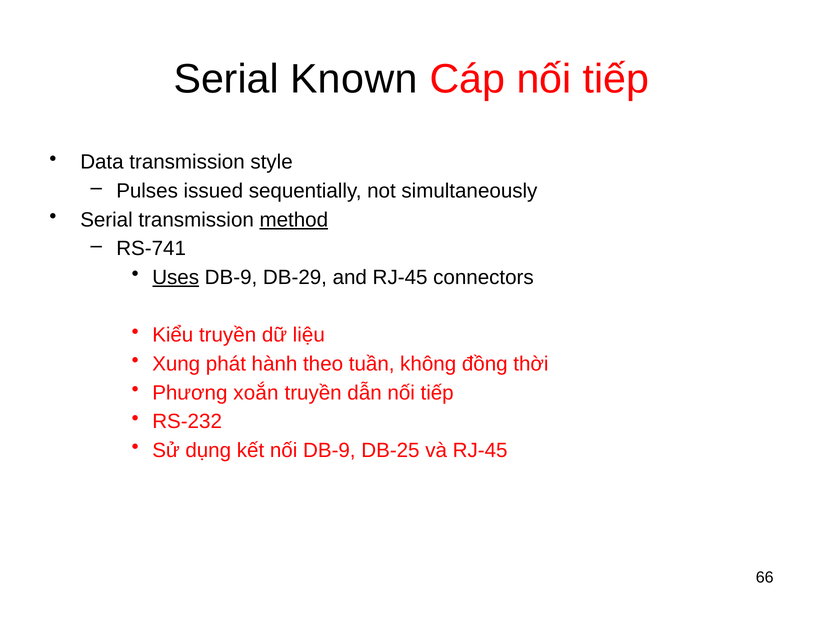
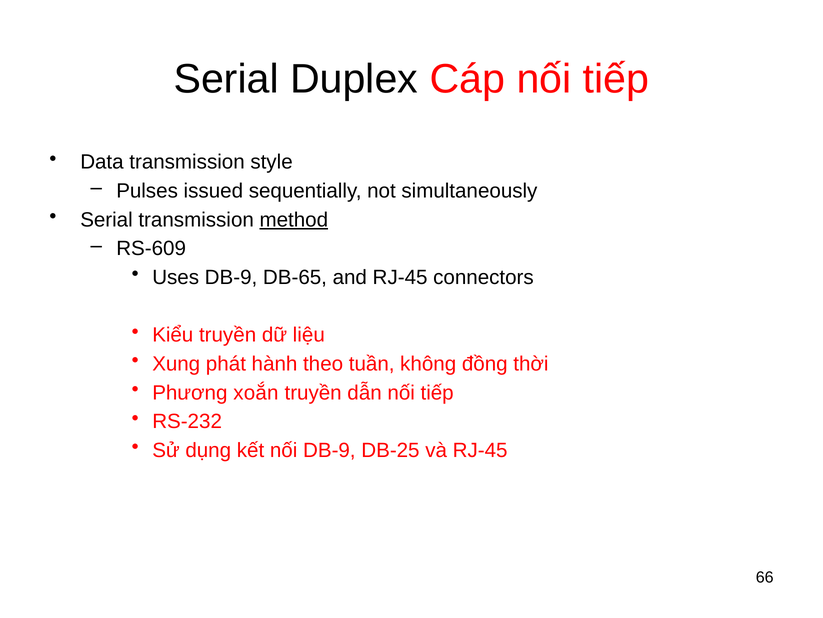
Known: Known -> Duplex
RS-741: RS-741 -> RS-609
Uses underline: present -> none
DB-29: DB-29 -> DB-65
